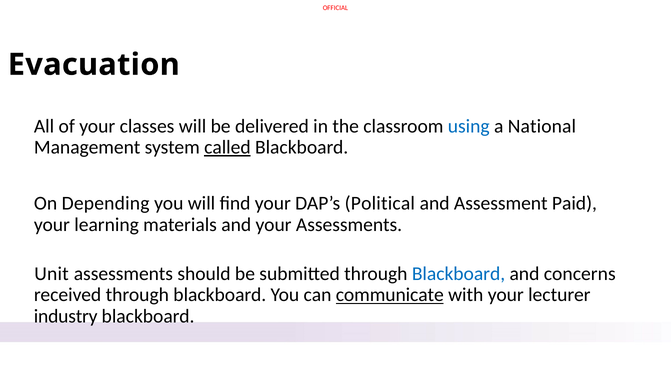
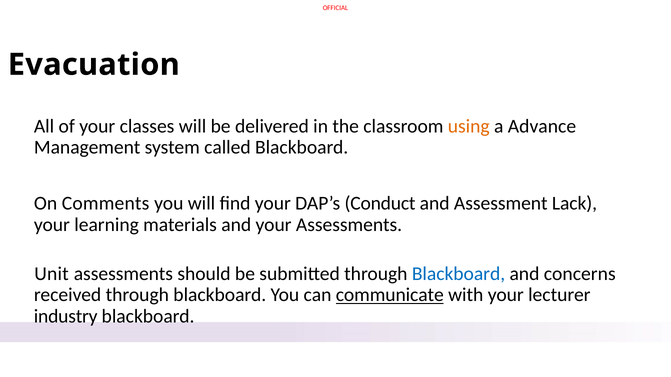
using colour: blue -> orange
National: National -> Advance
called underline: present -> none
Depending: Depending -> Comments
Political: Political -> Conduct
Paid: Paid -> Lack
